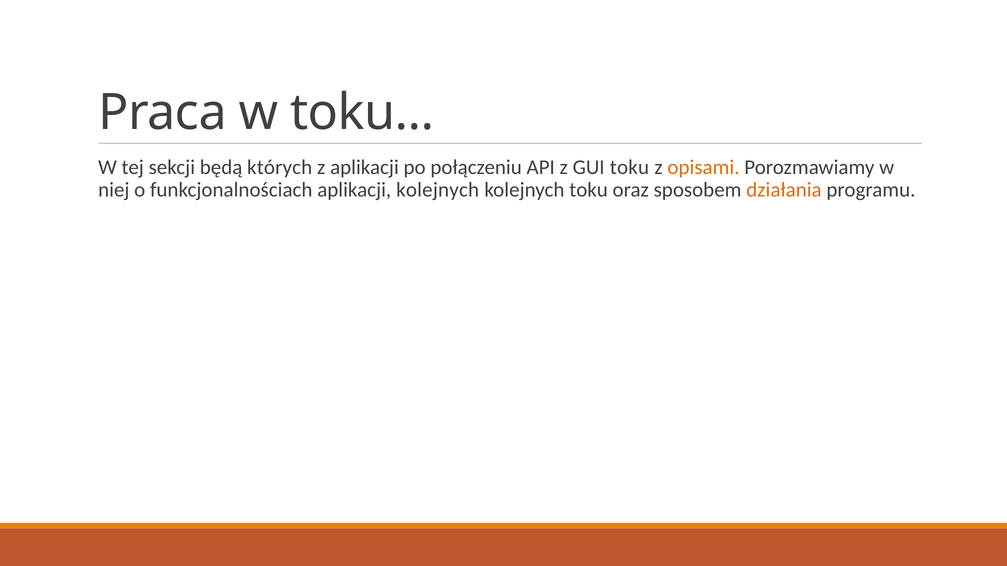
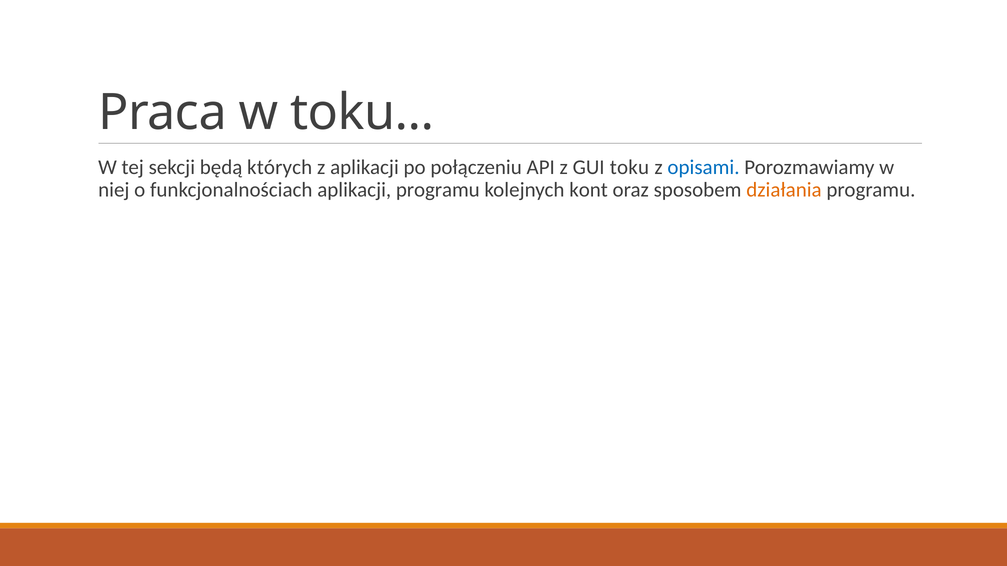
opisami colour: orange -> blue
aplikacji kolejnych: kolejnych -> programu
kolejnych toku: toku -> kont
